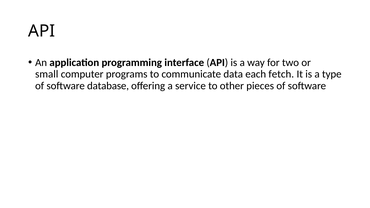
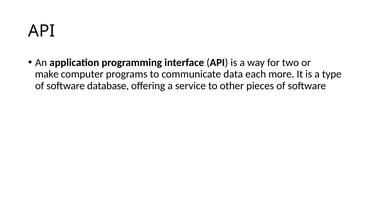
small: small -> make
fetch: fetch -> more
